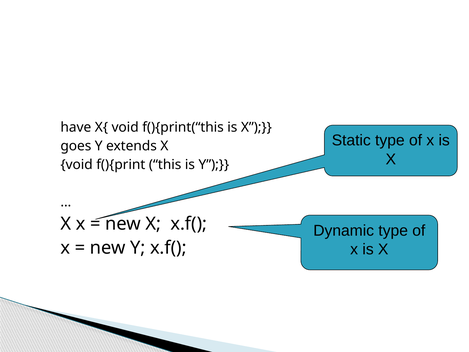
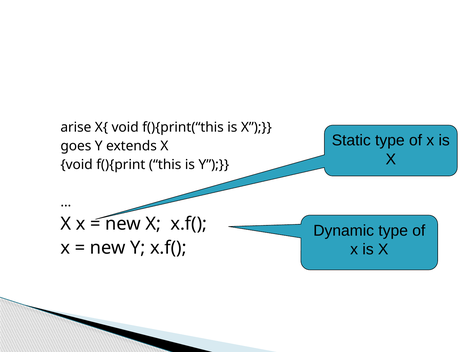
have: have -> arise
